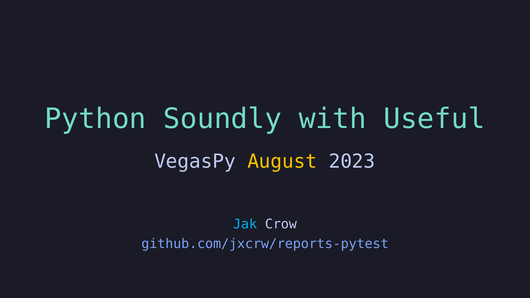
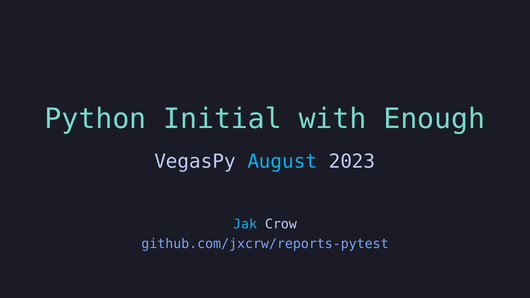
Soundly: Soundly -> Initial
Useful: Useful -> Enough
August colour: yellow -> light blue
